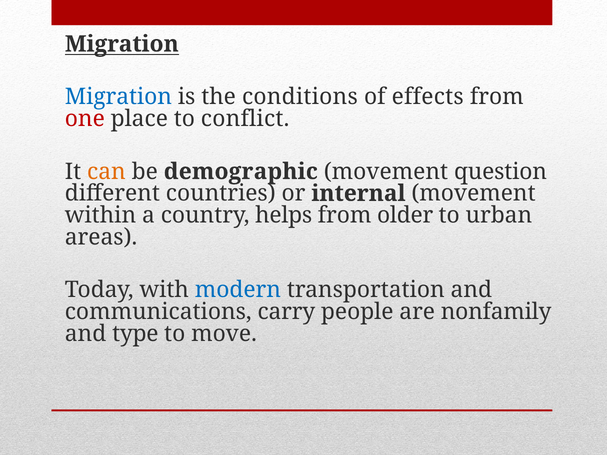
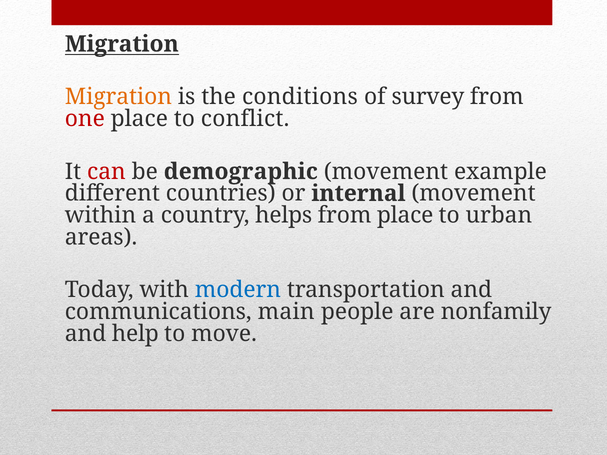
Migration at (118, 97) colour: blue -> orange
effects: effects -> survey
can colour: orange -> red
question: question -> example
from older: older -> place
carry: carry -> main
type: type -> help
